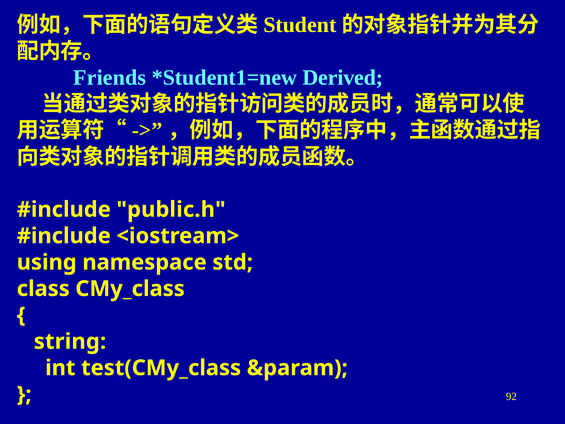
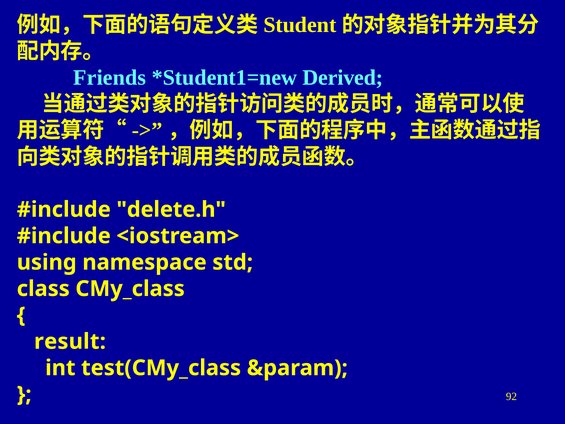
public.h: public.h -> delete.h
string: string -> result
